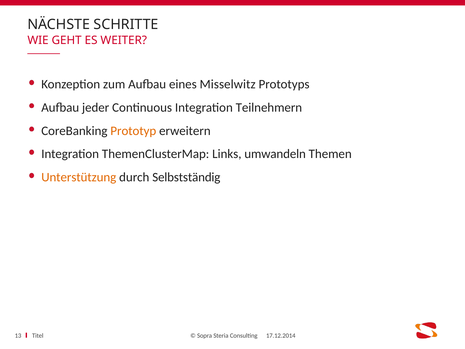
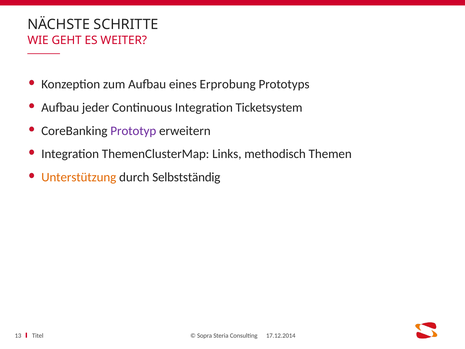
Misselwitz: Misselwitz -> Erprobung
Teilnehmern: Teilnehmern -> Ticketsystem
Prototyp colour: orange -> purple
umwandeln: umwandeln -> methodisch
